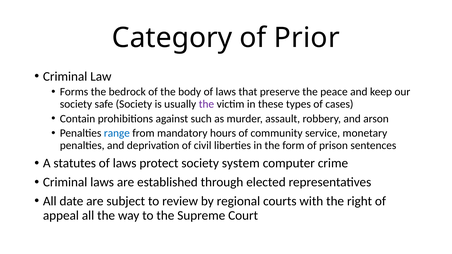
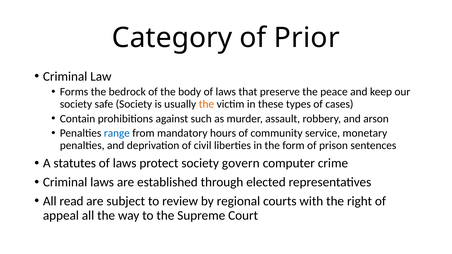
the at (206, 104) colour: purple -> orange
system: system -> govern
date: date -> read
